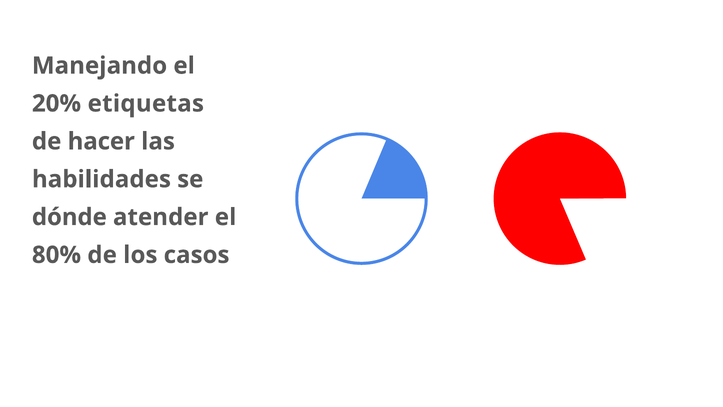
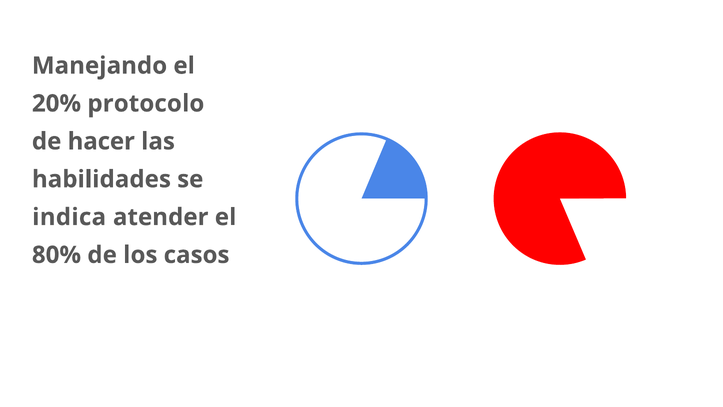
etiquetas: etiquetas -> protocolo
dónde: dónde -> indica
